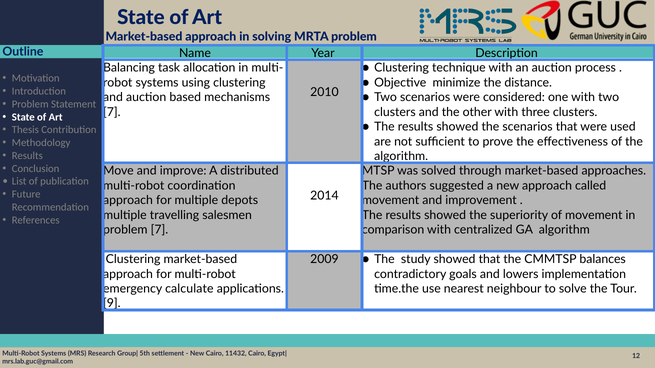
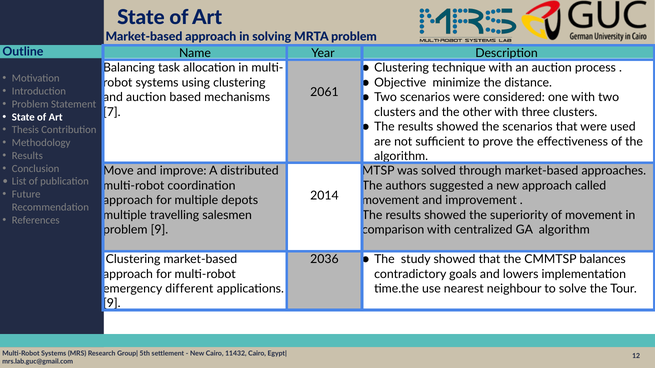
2010: 2010 -> 2061
problem 7: 7 -> 9
2009: 2009 -> 2036
calculate: calculate -> different
